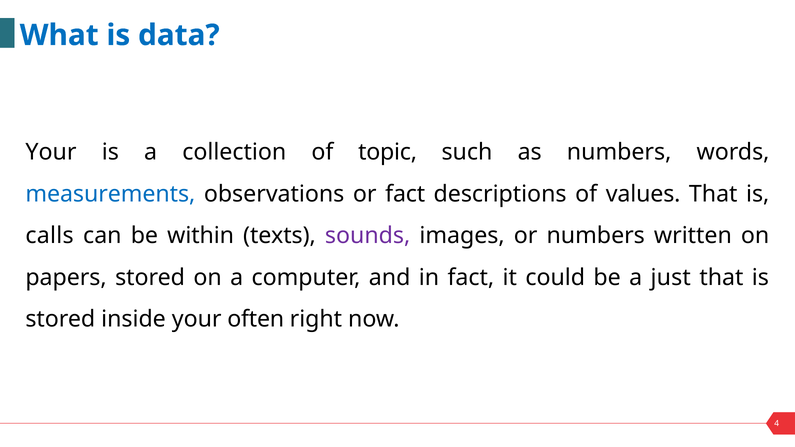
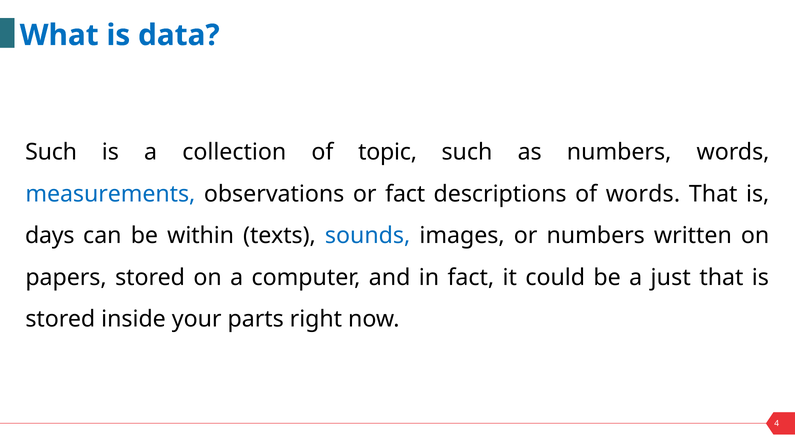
Your at (51, 152): Your -> Such
of values: values -> words
calls: calls -> days
sounds colour: purple -> blue
often: often -> parts
